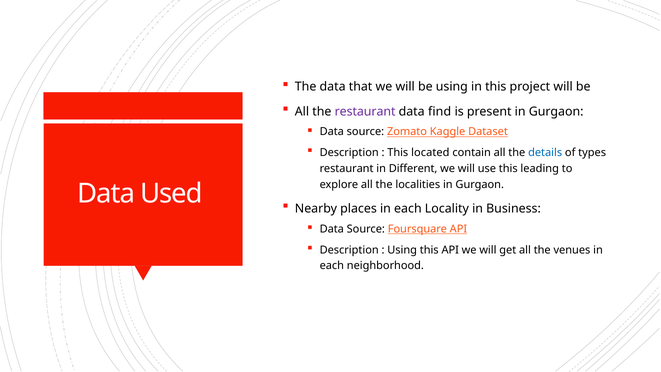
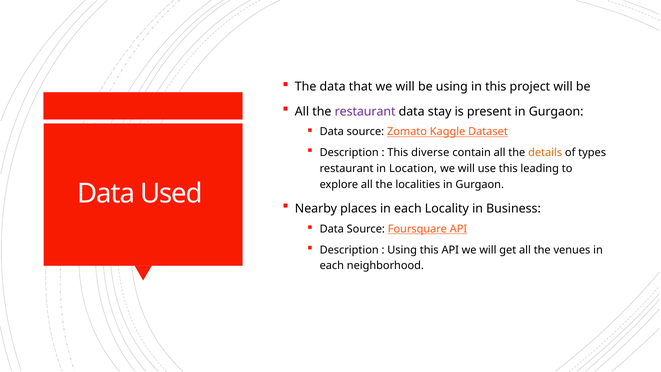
find: find -> stay
located: located -> diverse
details colour: blue -> orange
Different: Different -> Location
